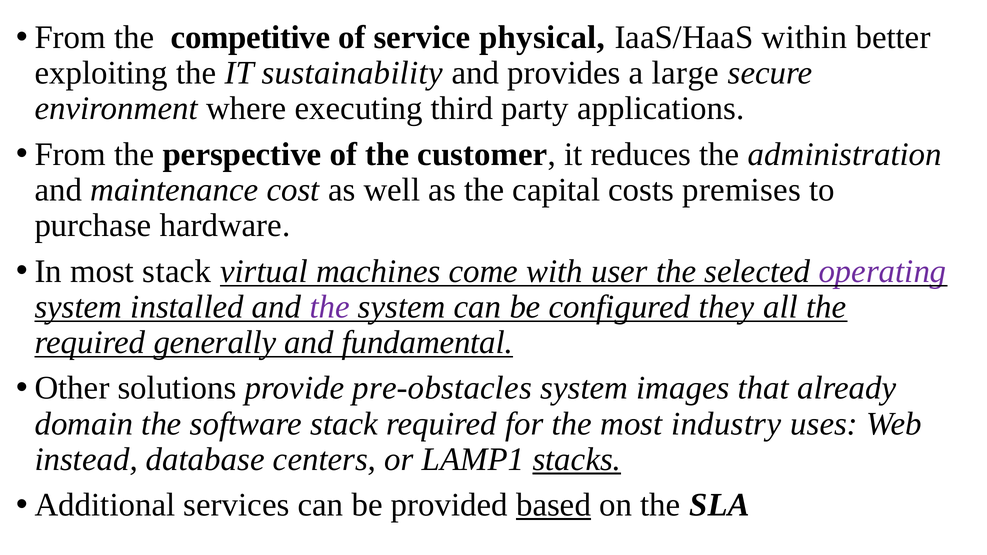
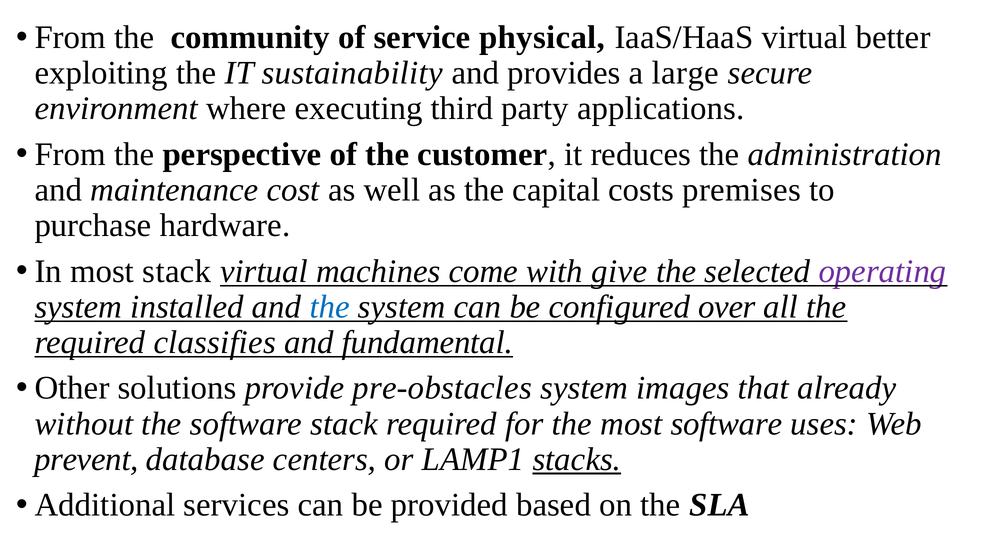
competitive: competitive -> community
IaaS/HaaS within: within -> virtual
user: user -> give
the at (330, 307) colour: purple -> blue
they: they -> over
generally: generally -> classifies
domain: domain -> without
most industry: industry -> software
instead: instead -> prevent
based underline: present -> none
